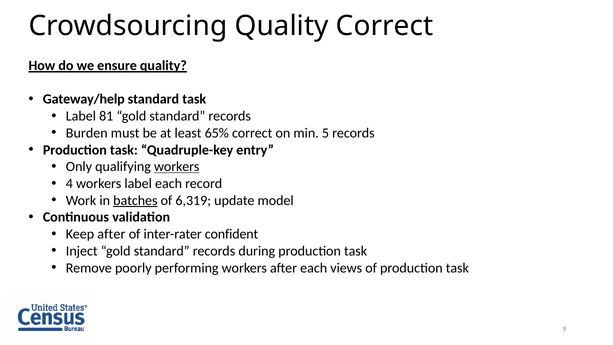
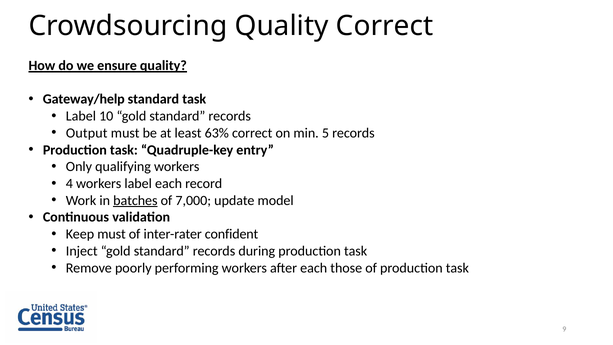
81: 81 -> 10
Burden: Burden -> Output
65%: 65% -> 63%
workers at (177, 167) underline: present -> none
6,319: 6,319 -> 7,000
Keep after: after -> must
views: views -> those
